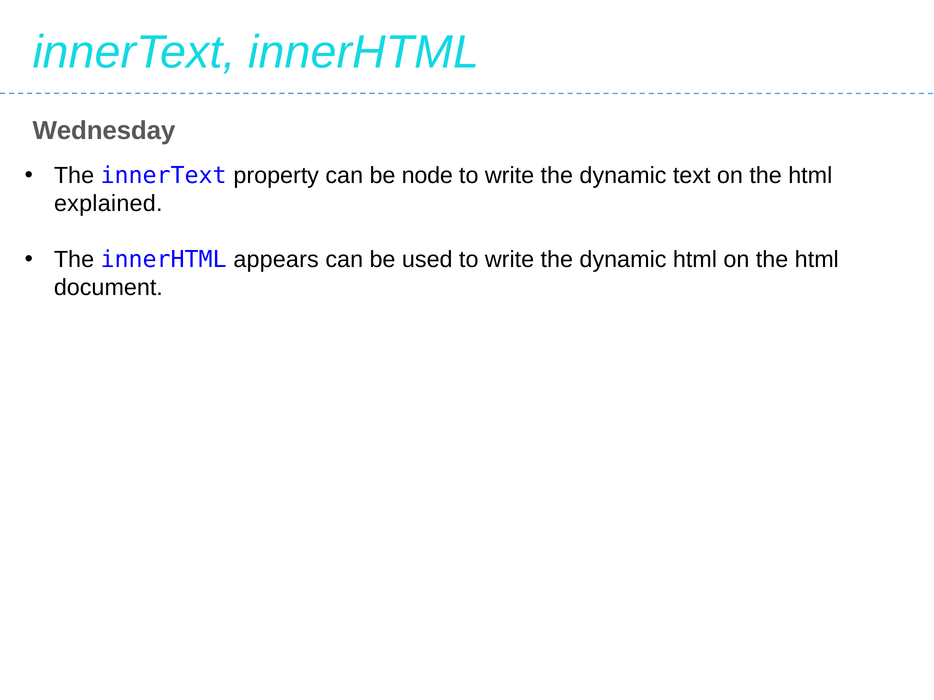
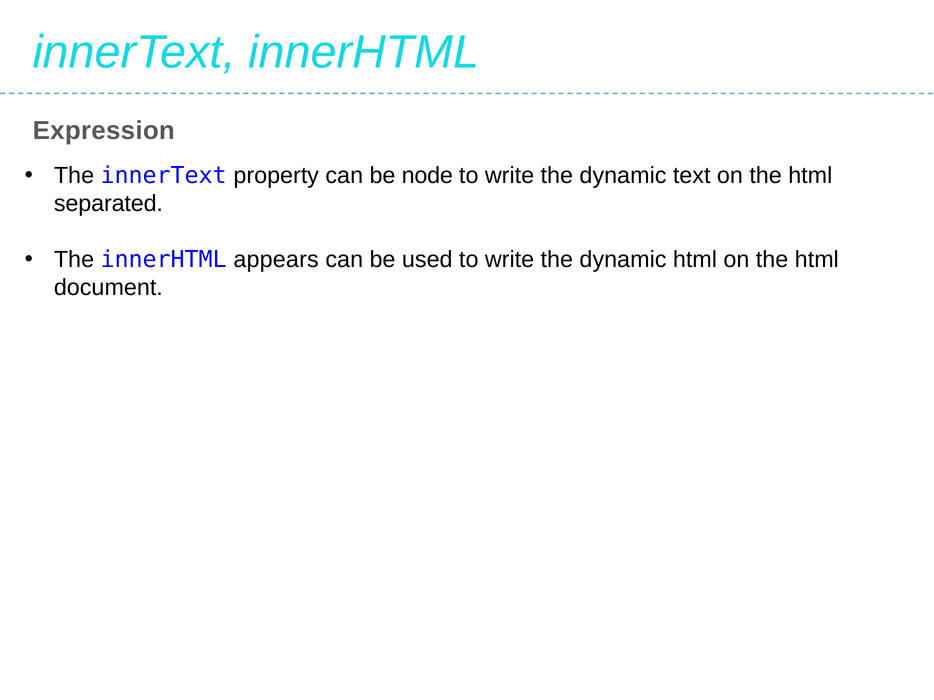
Wednesday: Wednesday -> Expression
explained: explained -> separated
